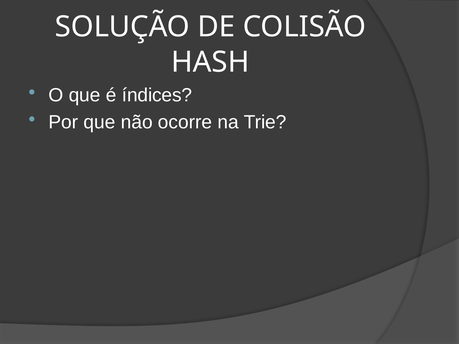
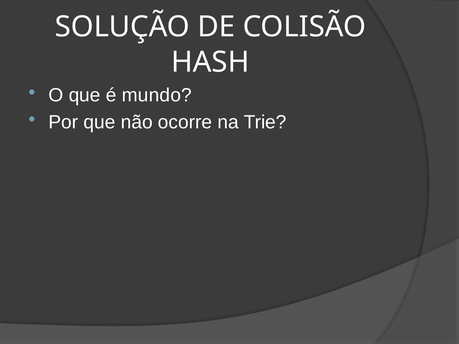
índices: índices -> mundo
